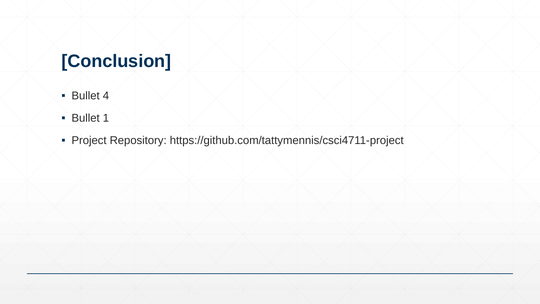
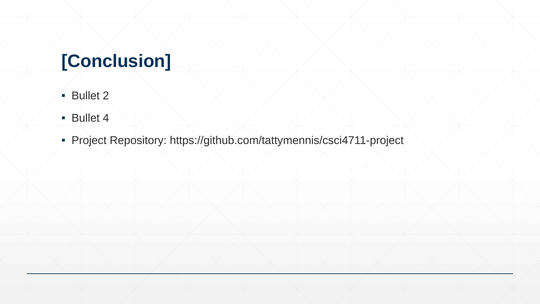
4: 4 -> 2
1: 1 -> 4
